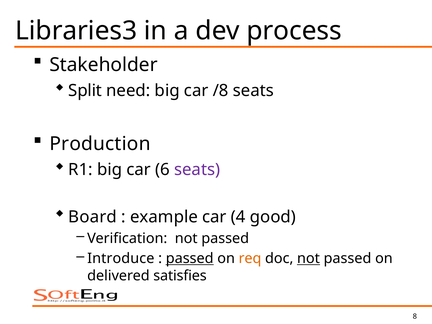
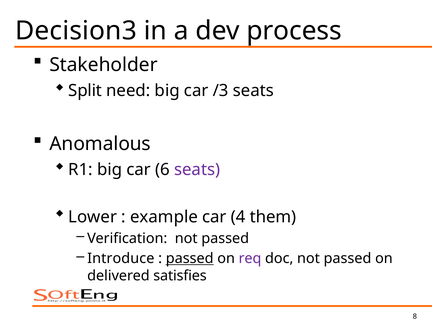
Libraries3: Libraries3 -> Decision3
/8: /8 -> /3
Production: Production -> Anomalous
Board: Board -> Lower
good: good -> them
req colour: orange -> purple
not at (308, 258) underline: present -> none
